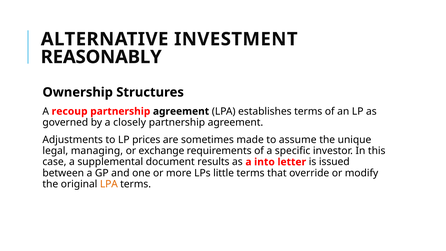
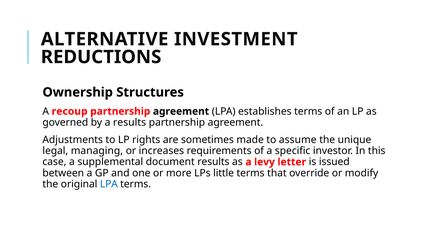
REASONABLY: REASONABLY -> REDUCTIONS
a closely: closely -> results
prices: prices -> rights
exchange: exchange -> increases
into: into -> levy
LPA at (109, 184) colour: orange -> blue
